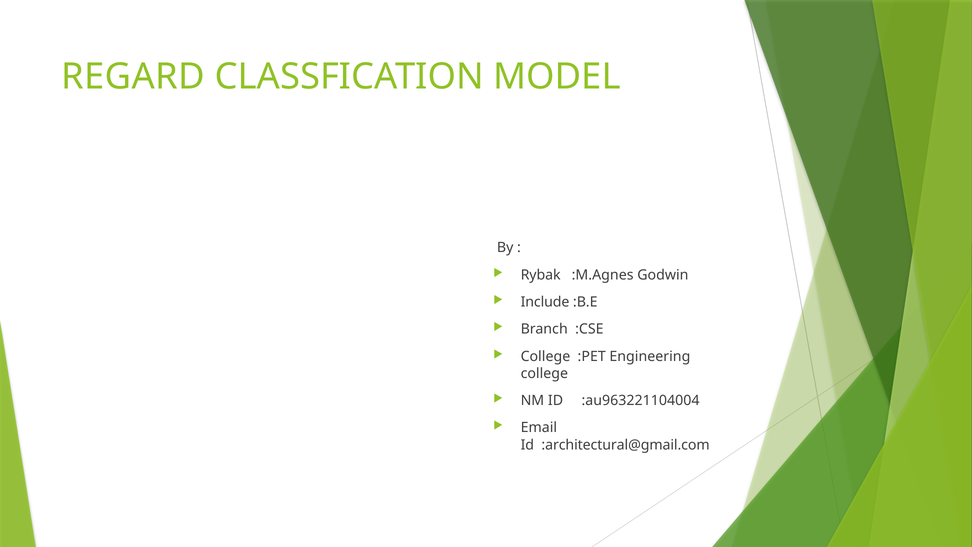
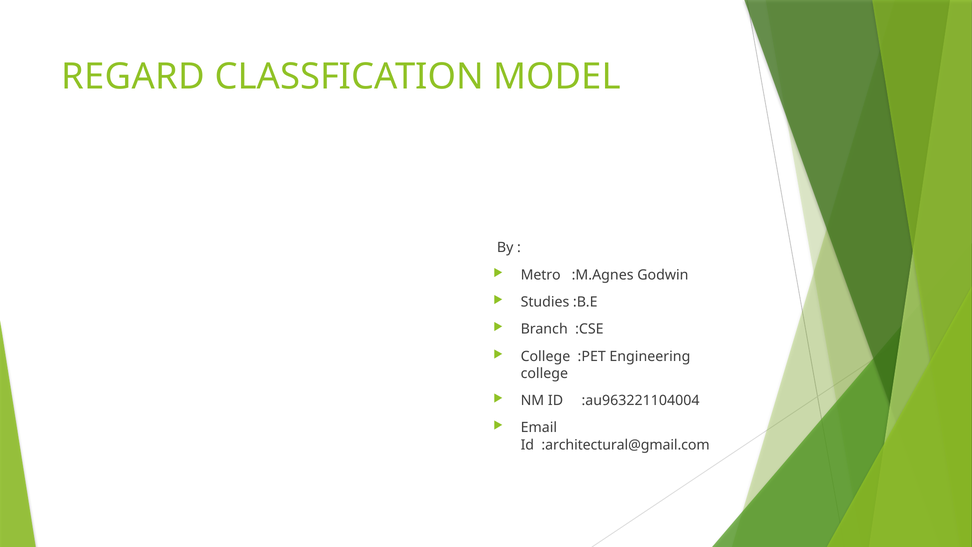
Rybak: Rybak -> Metro
Include: Include -> Studies
